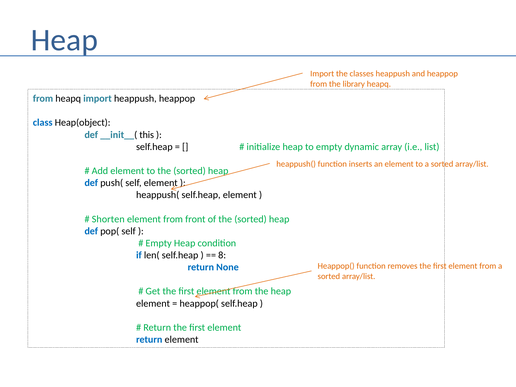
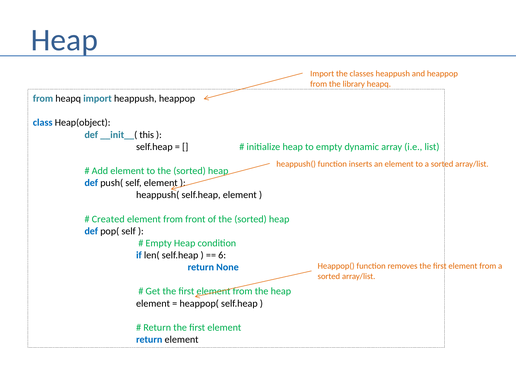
Shorten: Shorten -> Created
8: 8 -> 6
